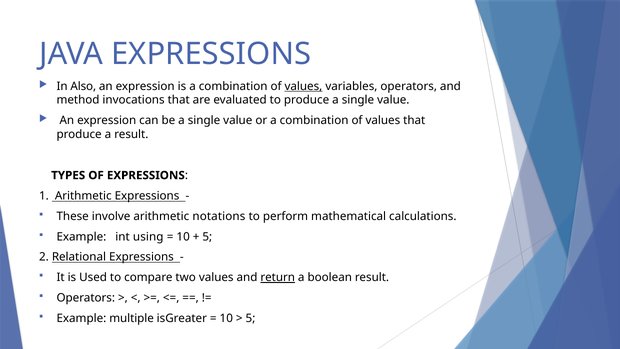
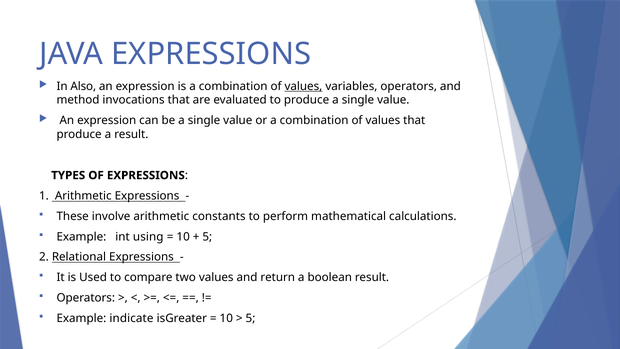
notations: notations -> constants
return underline: present -> none
multiple: multiple -> indicate
